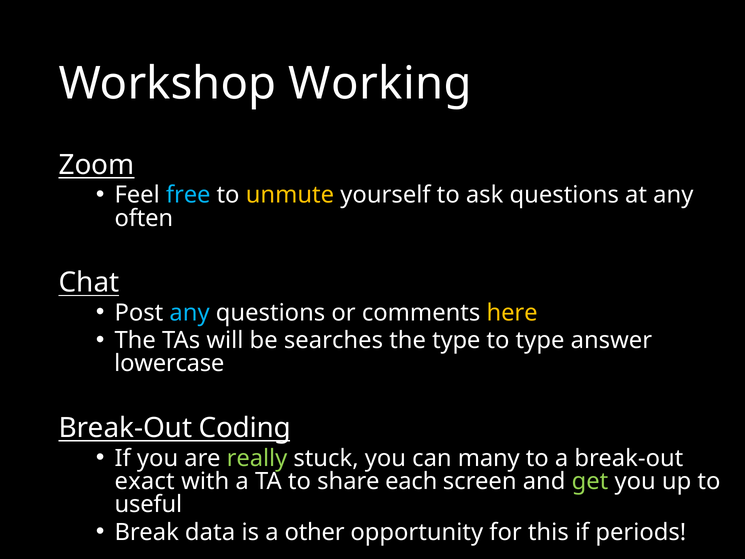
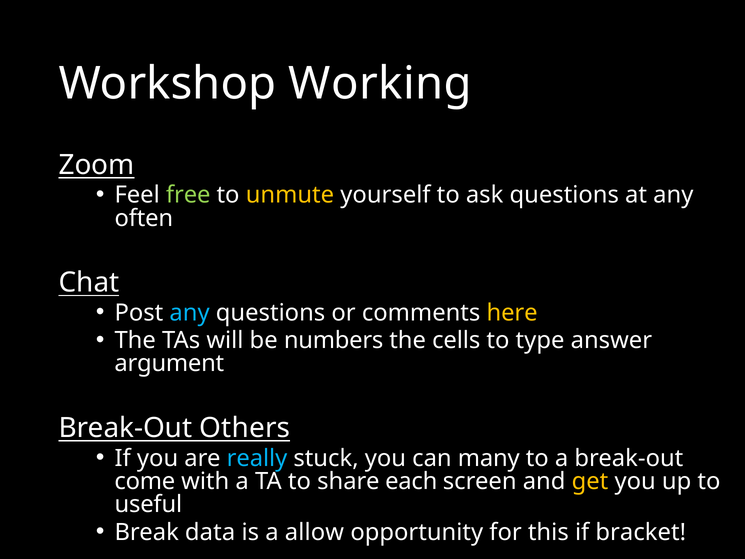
free colour: light blue -> light green
searches: searches -> numbers
the type: type -> cells
lowercase: lowercase -> argument
Coding: Coding -> Others
really colour: light green -> light blue
exact: exact -> come
get colour: light green -> yellow
other: other -> allow
periods: periods -> bracket
